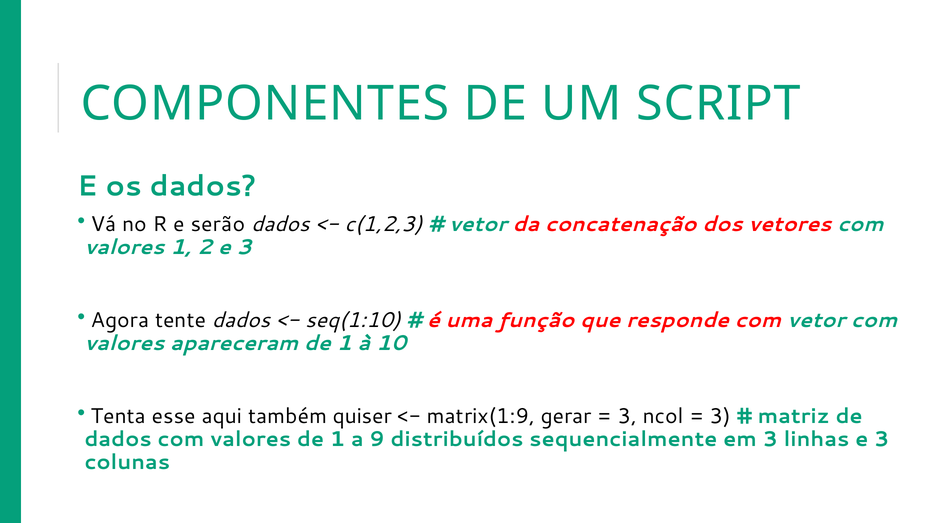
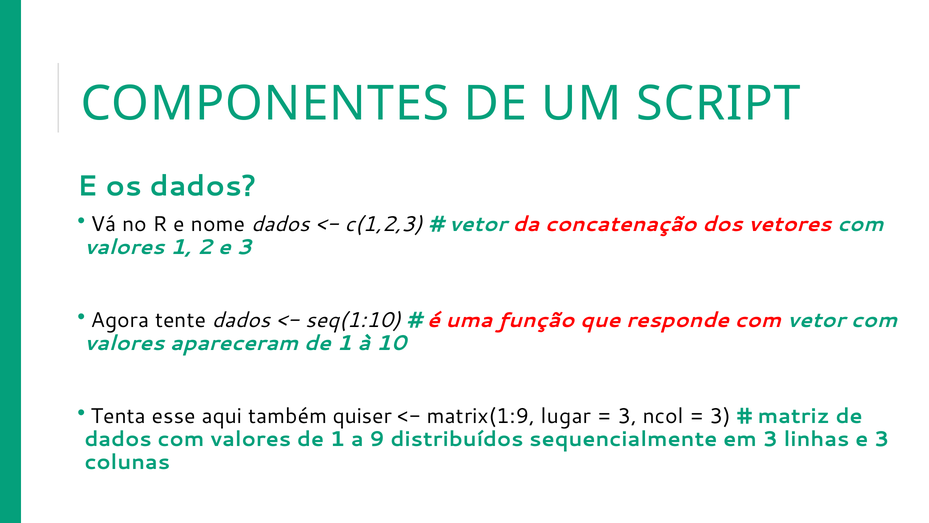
serão: serão -> nome
gerar: gerar -> lugar
